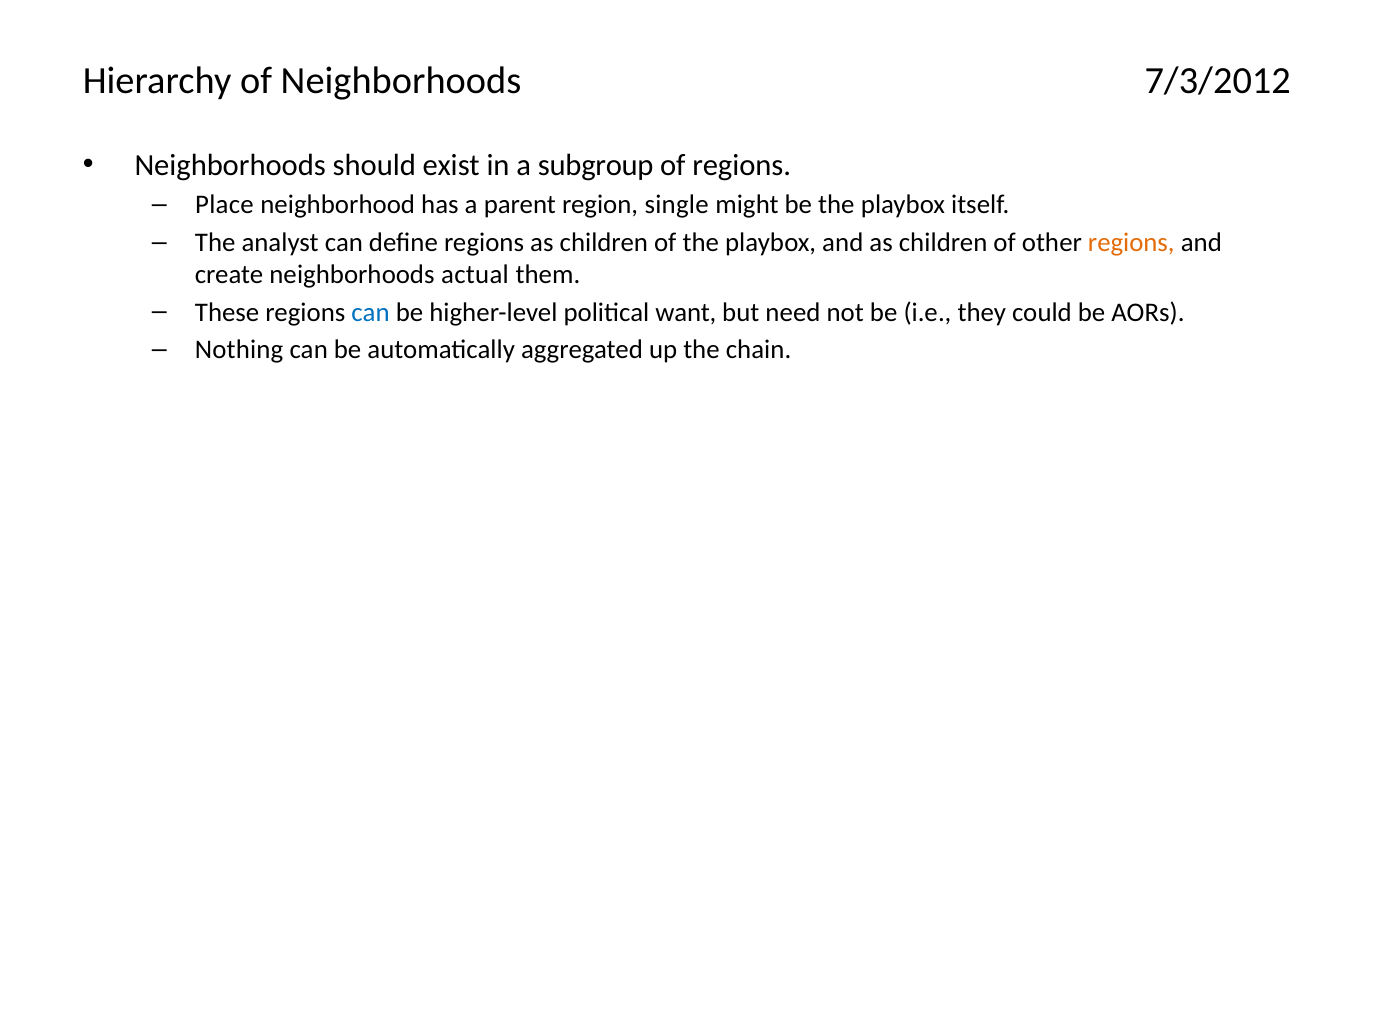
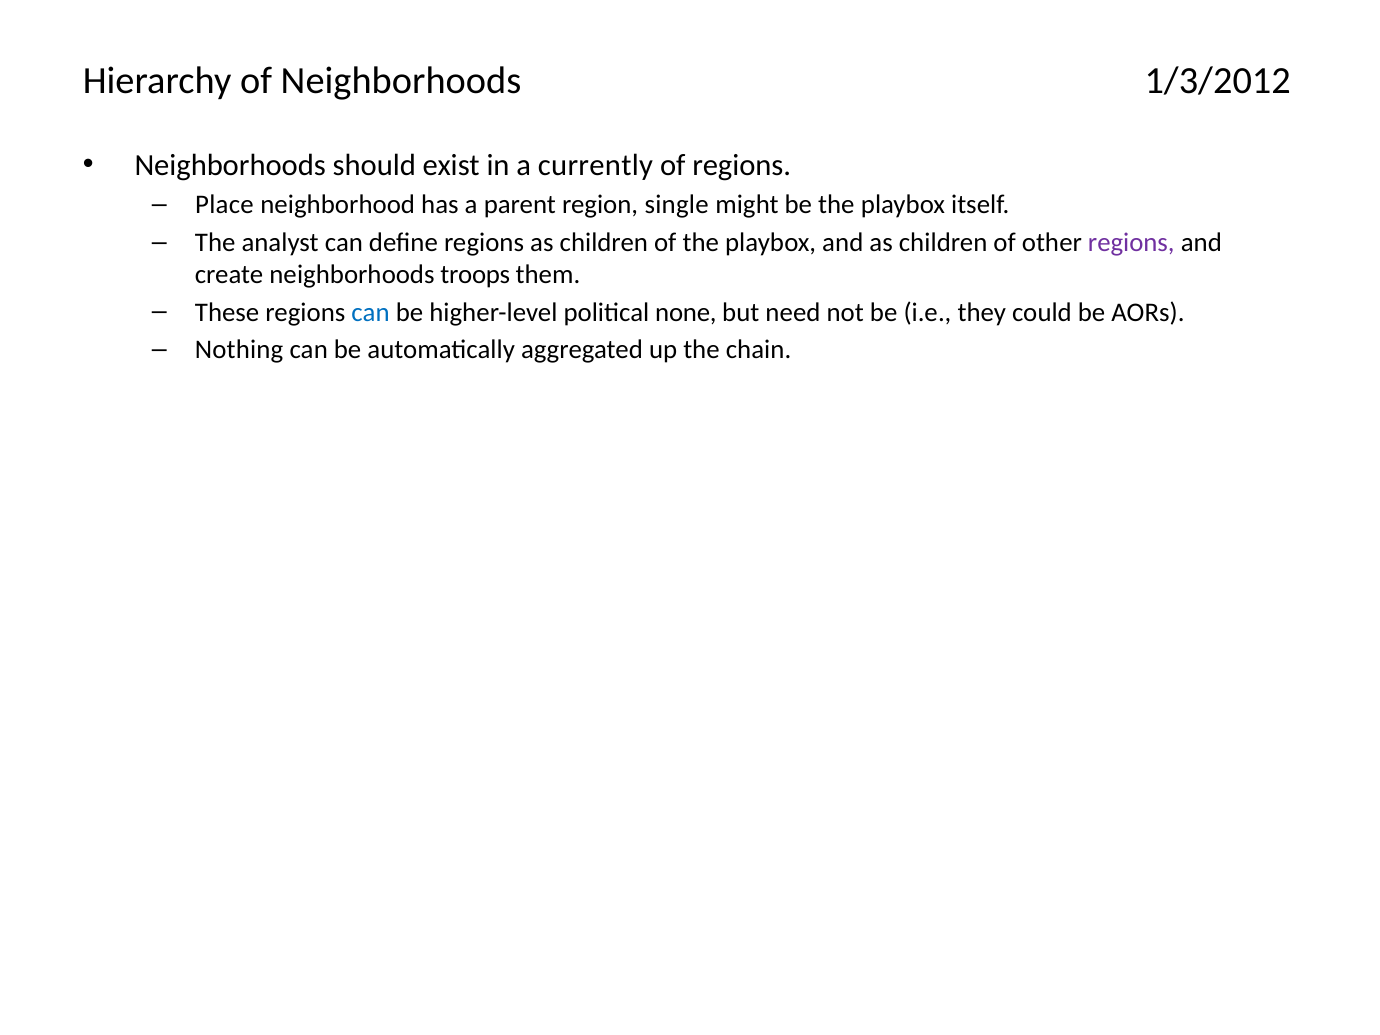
7/3/2012: 7/3/2012 -> 1/3/2012
subgroup: subgroup -> currently
regions at (1131, 243) colour: orange -> purple
actual: actual -> troops
want: want -> none
